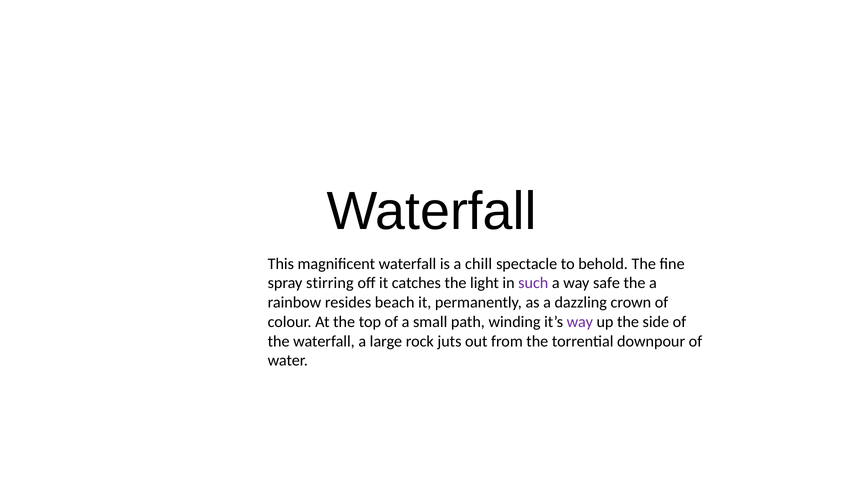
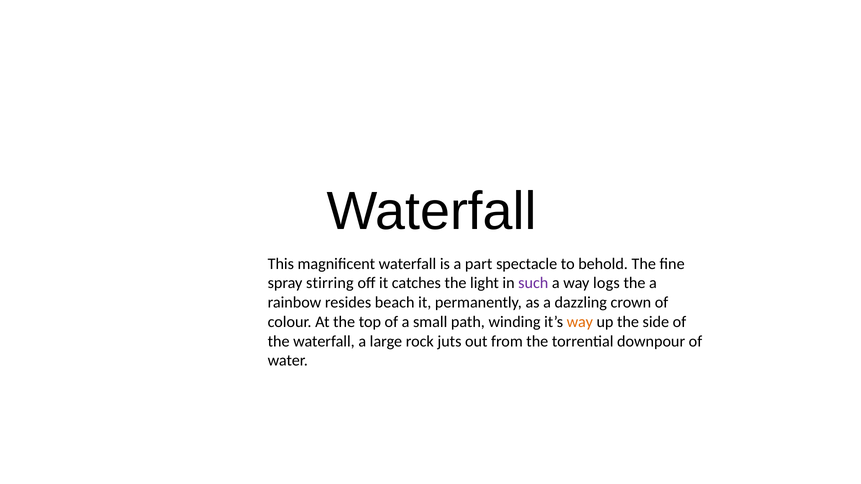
chill: chill -> part
safe: safe -> logs
way at (580, 322) colour: purple -> orange
